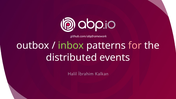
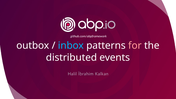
inbox colour: light green -> light blue
